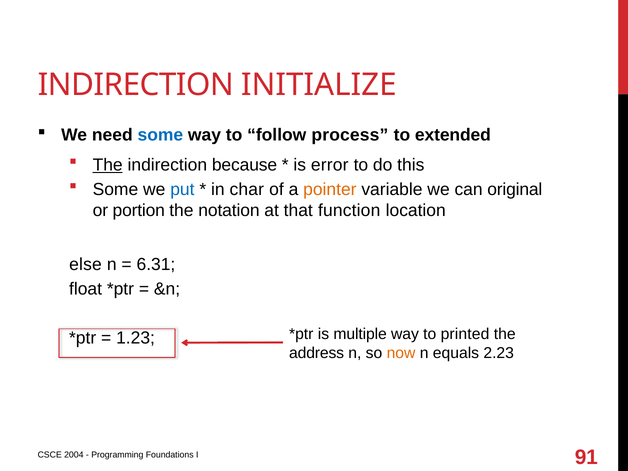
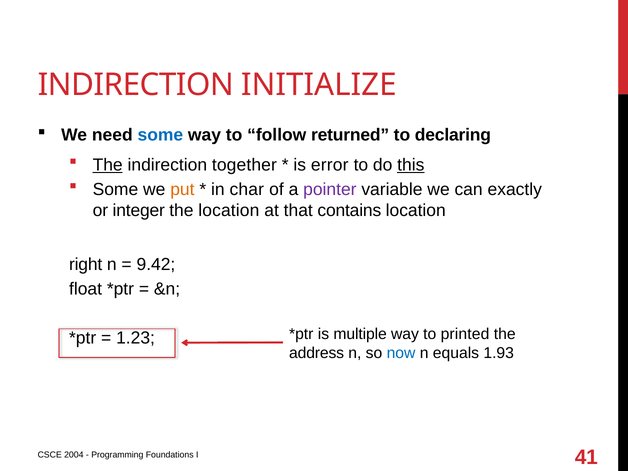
process: process -> returned
extended: extended -> declaring
because: because -> together
this underline: none -> present
put colour: blue -> orange
pointer colour: orange -> purple
original: original -> exactly
portion: portion -> integer
the notation: notation -> location
function: function -> contains
else: else -> right
6.31: 6.31 -> 9.42
now colour: orange -> blue
2.23: 2.23 -> 1.93
91: 91 -> 41
